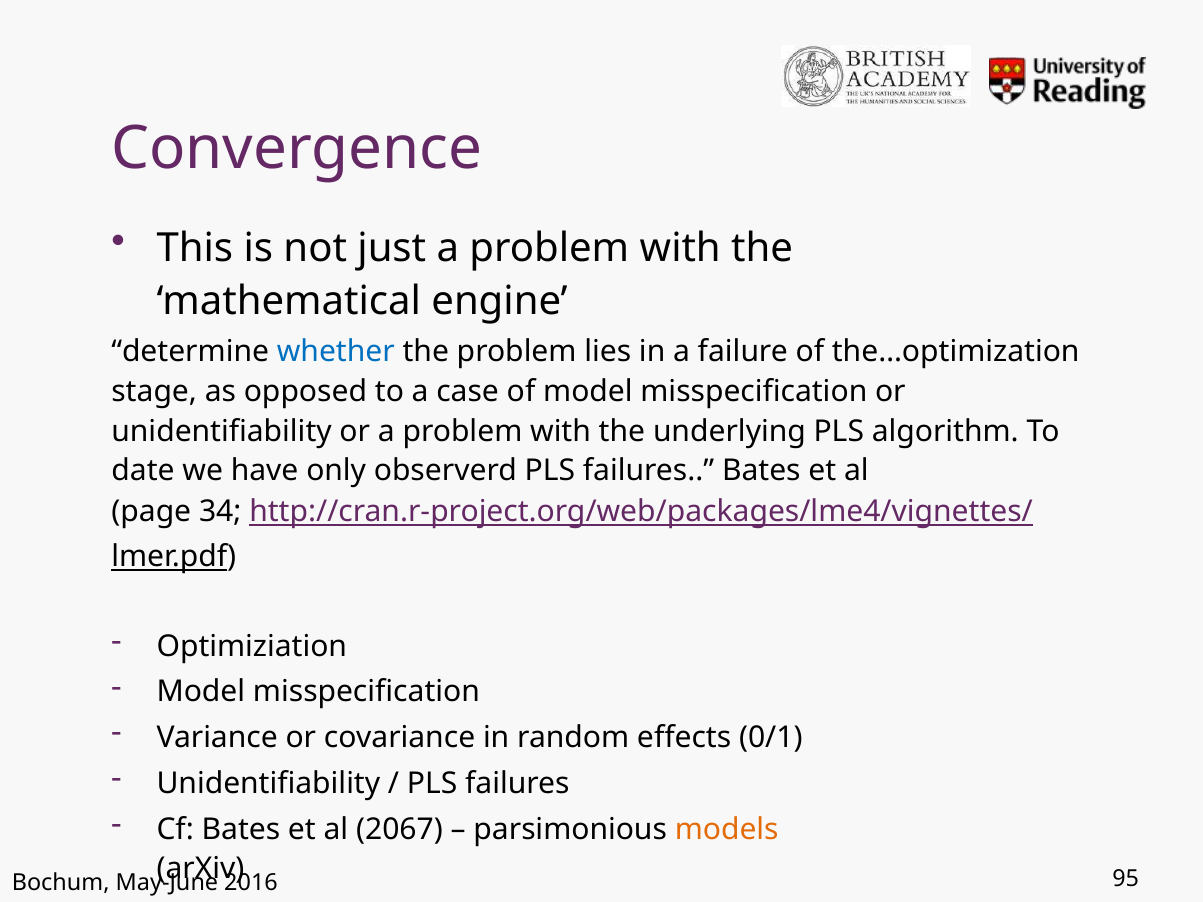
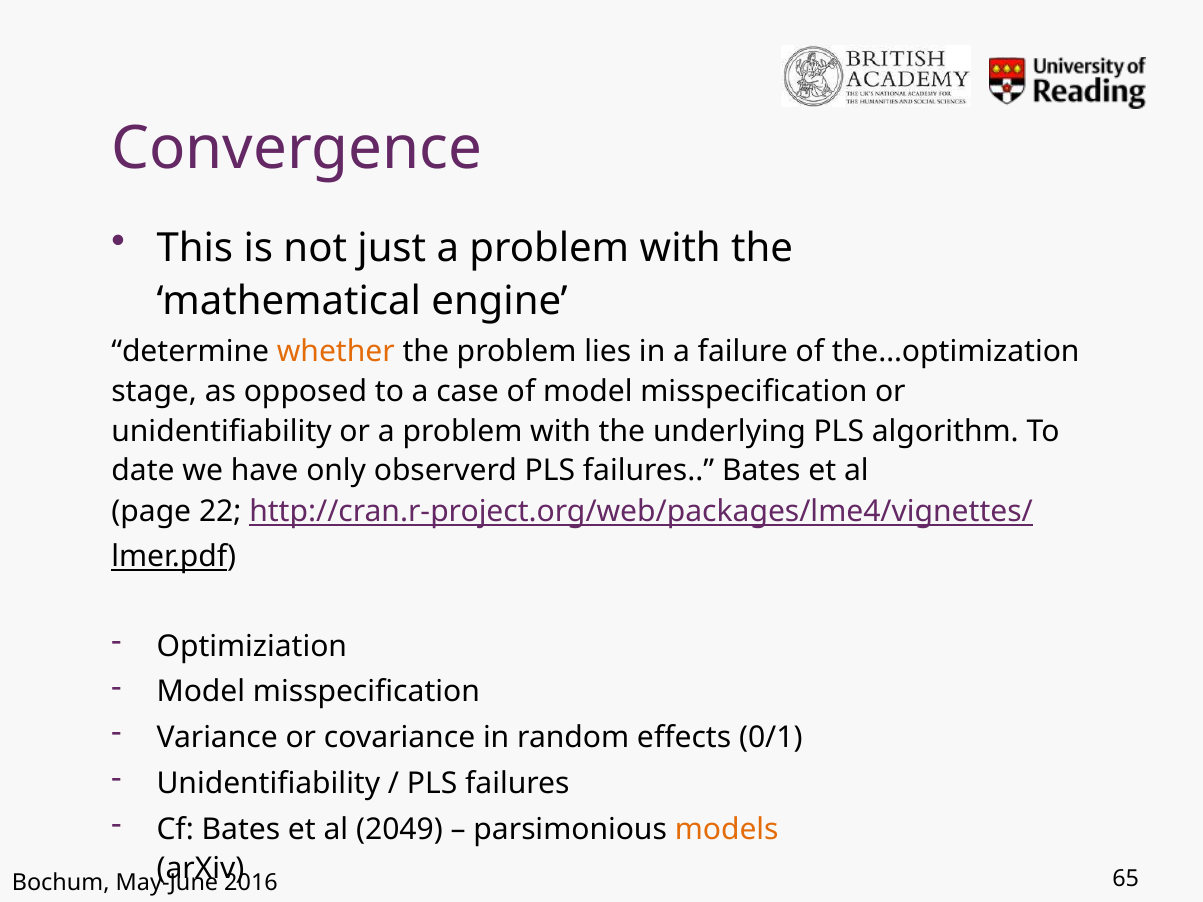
whether colour: blue -> orange
34: 34 -> 22
2067: 2067 -> 2049
95: 95 -> 65
